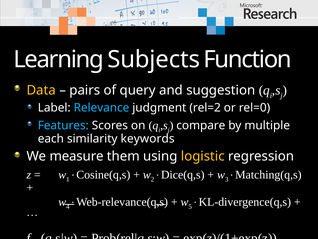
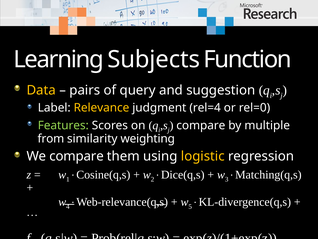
Relevance colour: light blue -> yellow
rel=2: rel=2 -> rel=4
Features colour: light blue -> light green
each: each -> from
keywords: keywords -> weighting
We measure: measure -> compare
